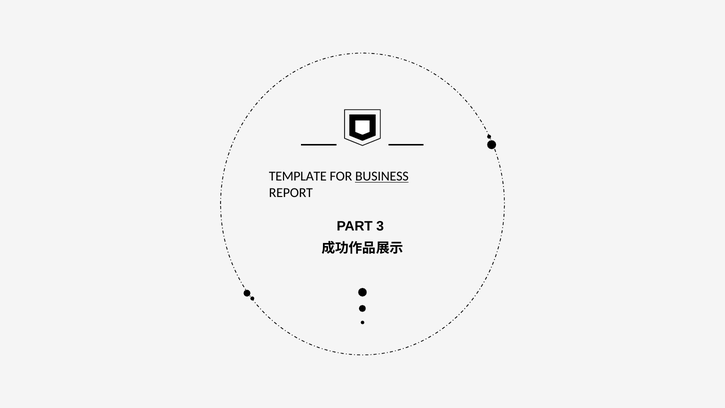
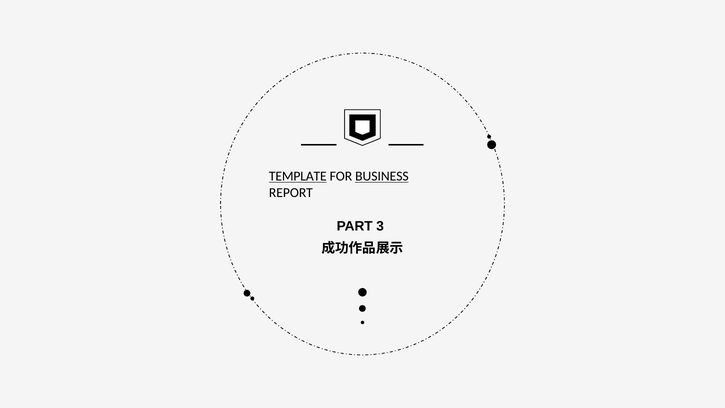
TEMPLATE underline: none -> present
